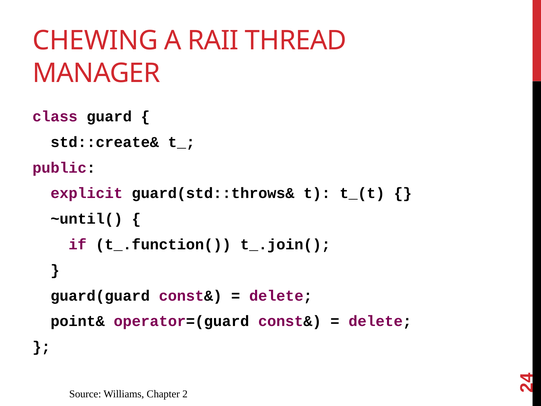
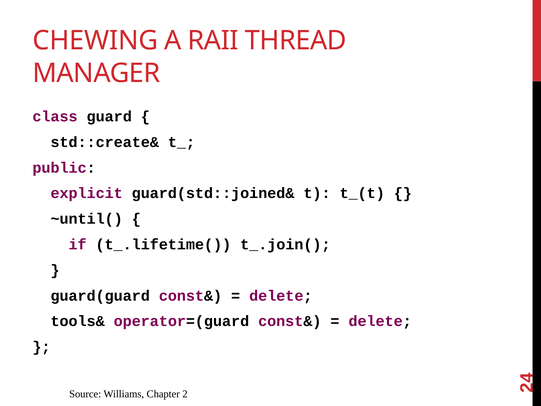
guard(std::throws&: guard(std::throws& -> guard(std::joined&
t_.function(: t_.function( -> t_.lifetime(
point&: point& -> tools&
